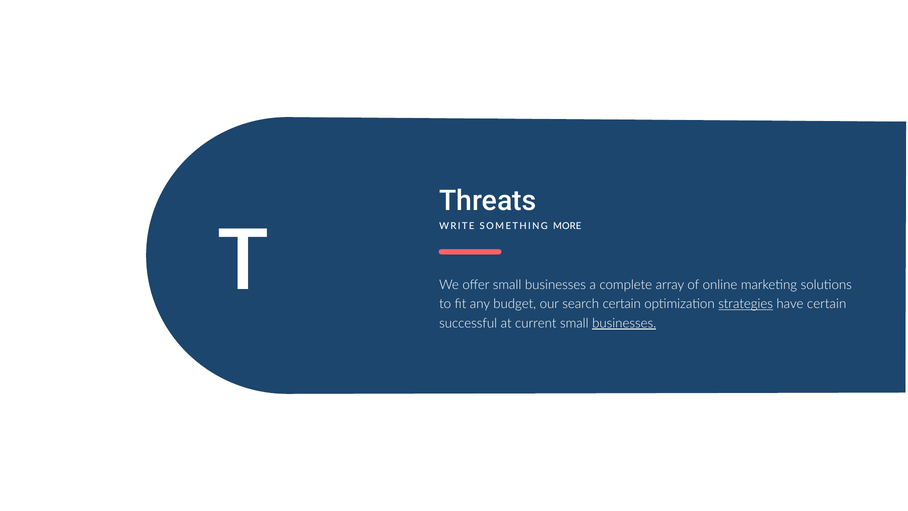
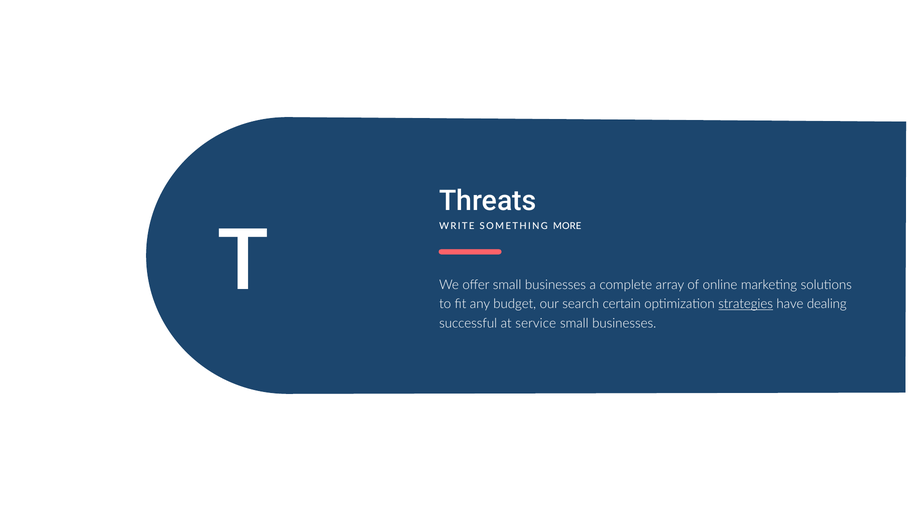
have certain: certain -> dealing
current: current -> service
businesses at (624, 323) underline: present -> none
